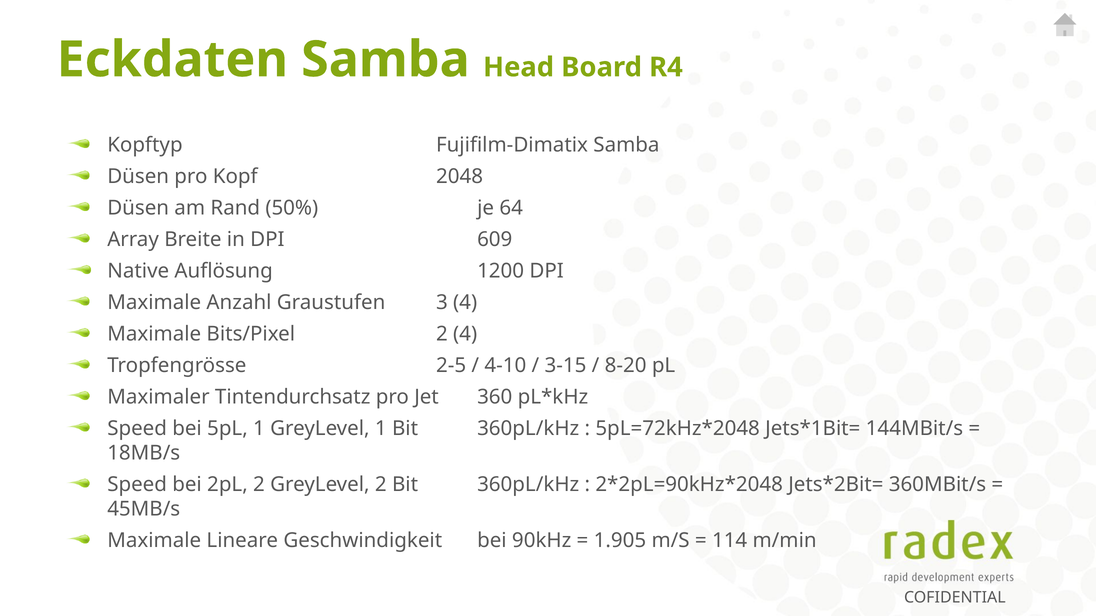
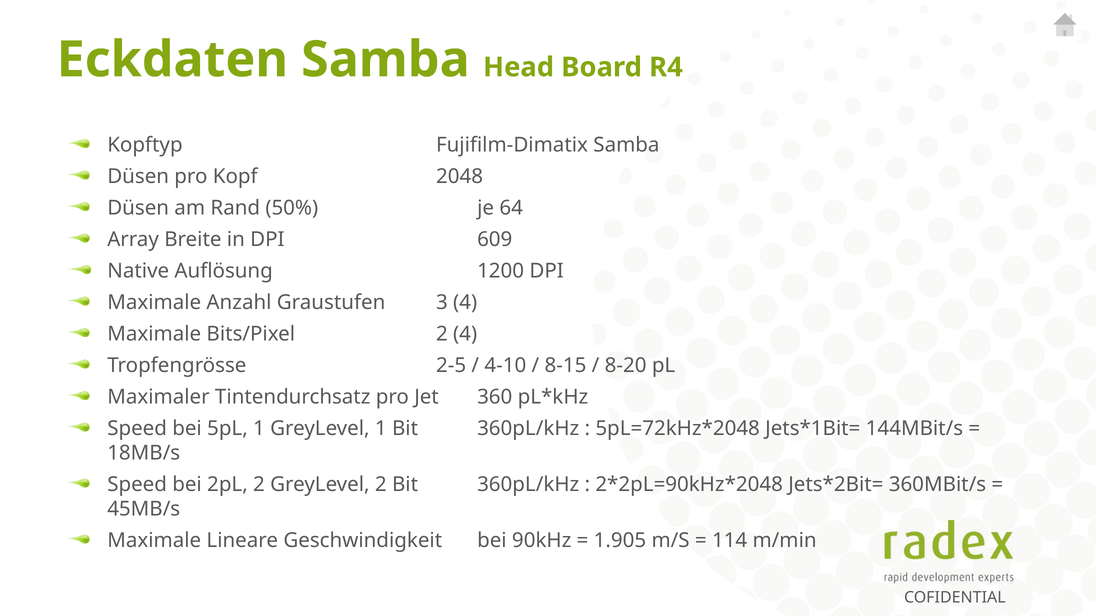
3-15: 3-15 -> 8-15
